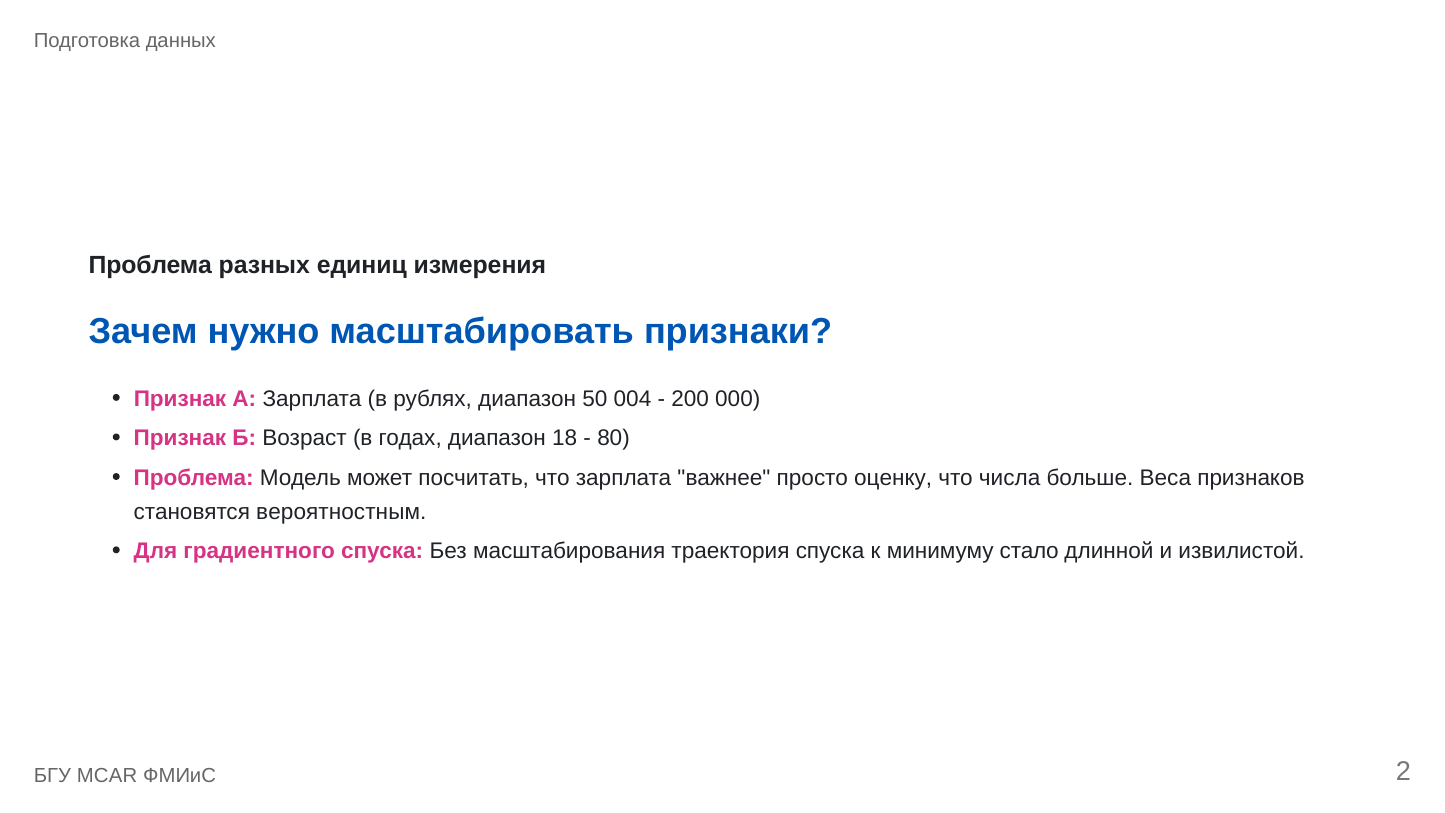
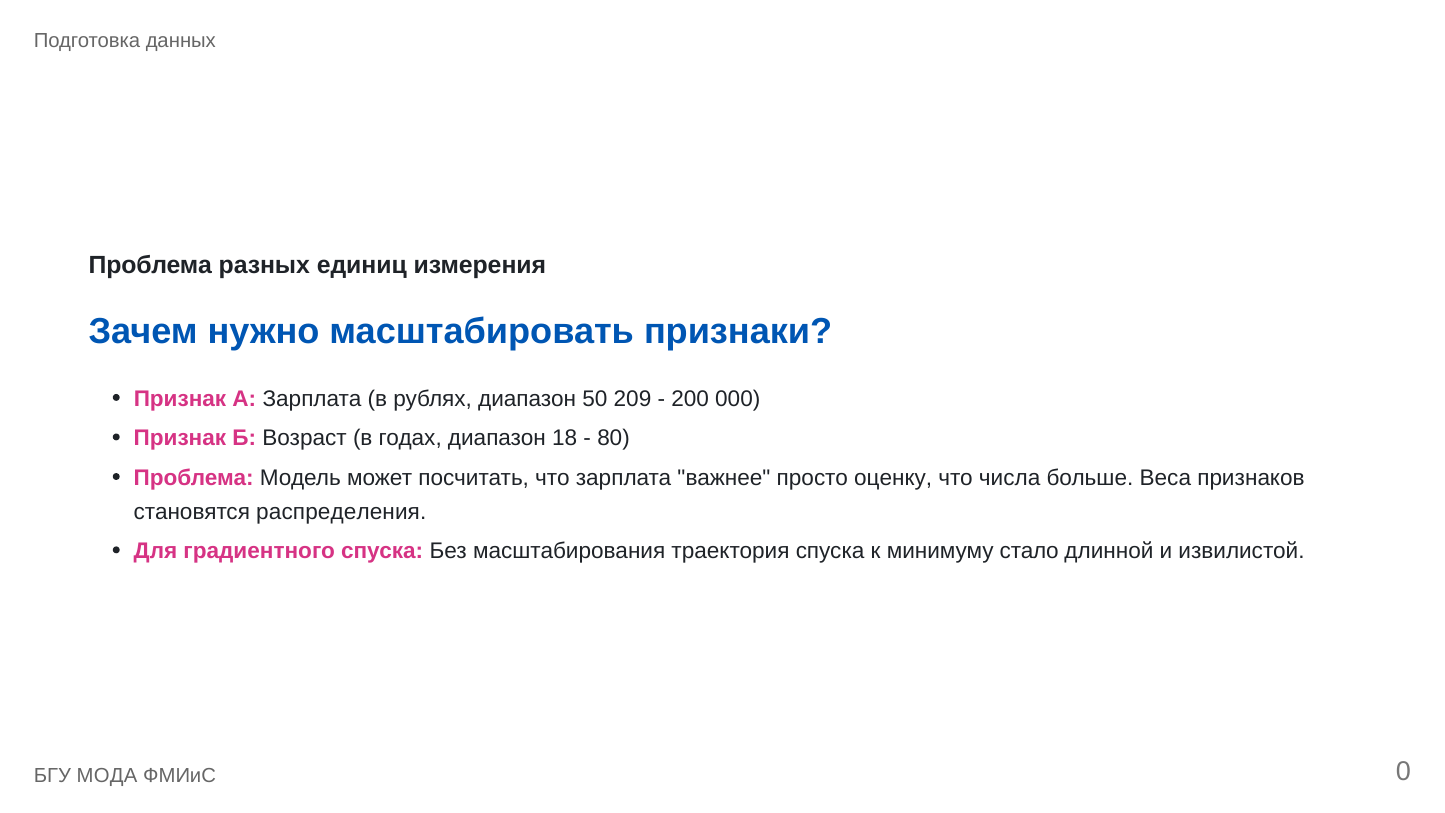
004: 004 -> 209
вероятностным: вероятностным -> распределения
MCAR: MCAR -> МОДА
2: 2 -> 0
